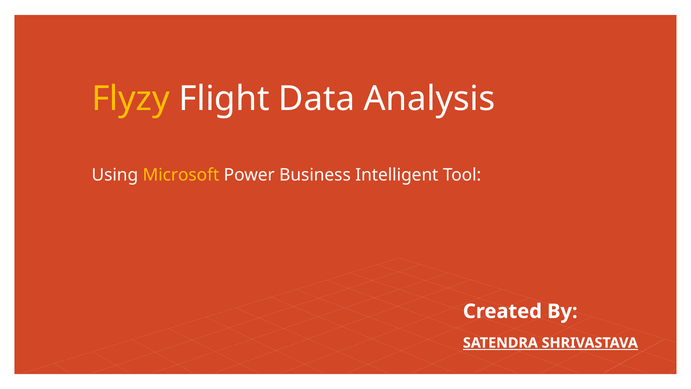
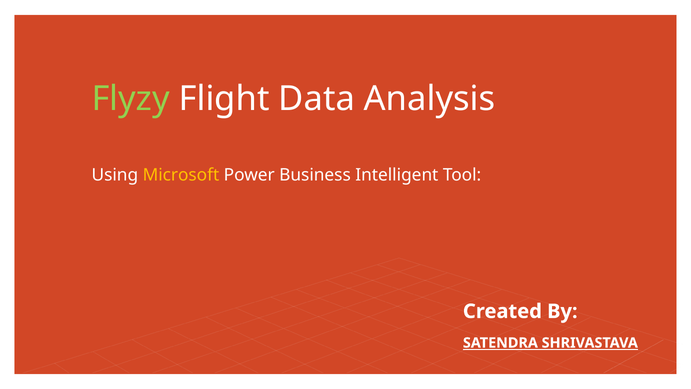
Flyzy colour: yellow -> light green
